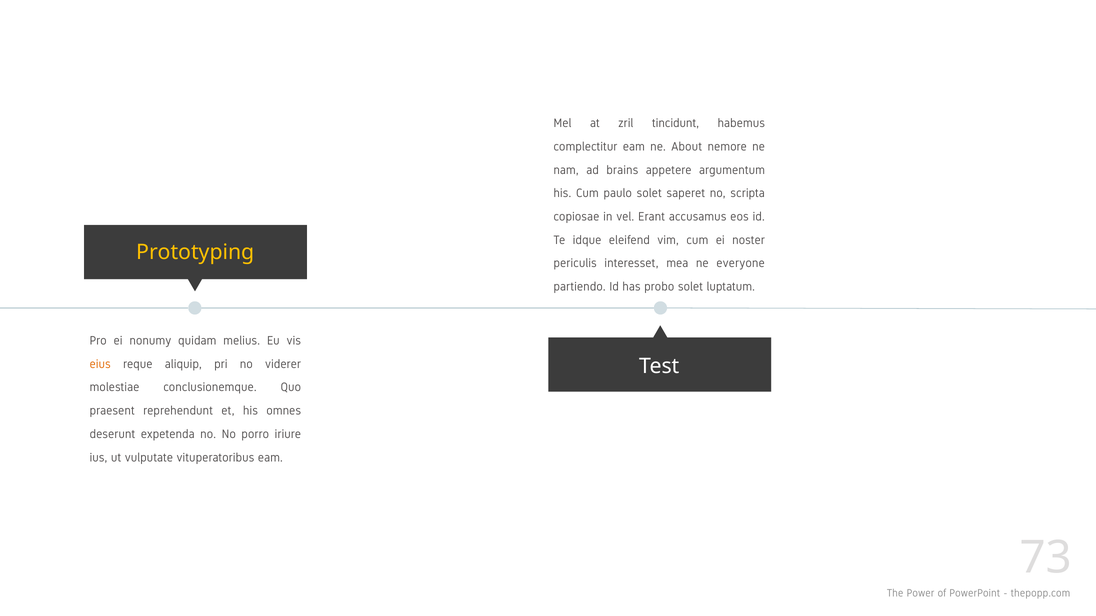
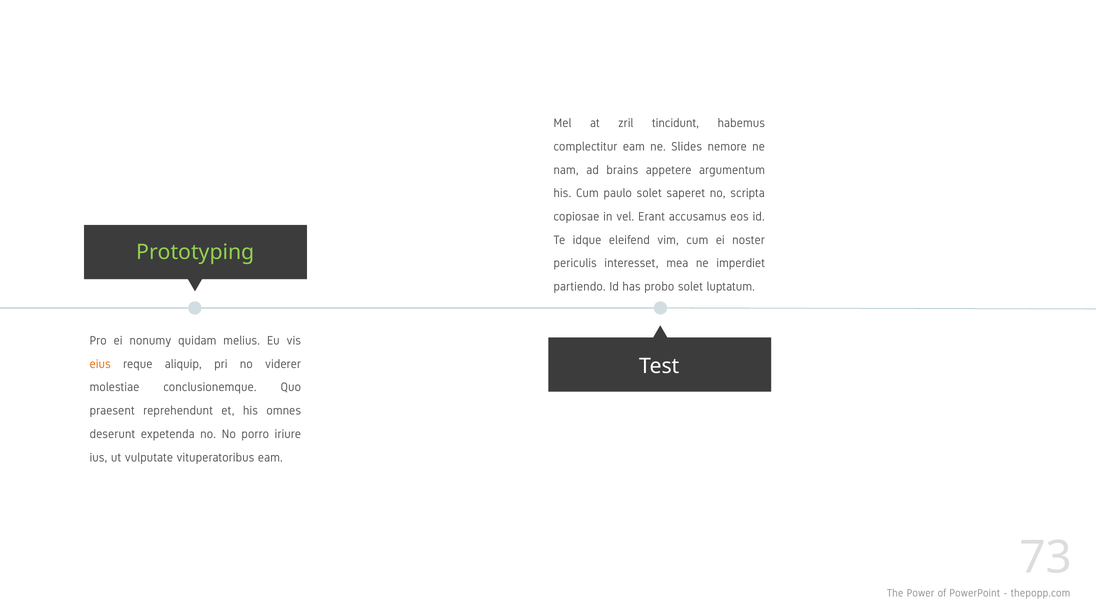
About: About -> Slides
Prototyping colour: yellow -> light green
everyone: everyone -> imperdiet
